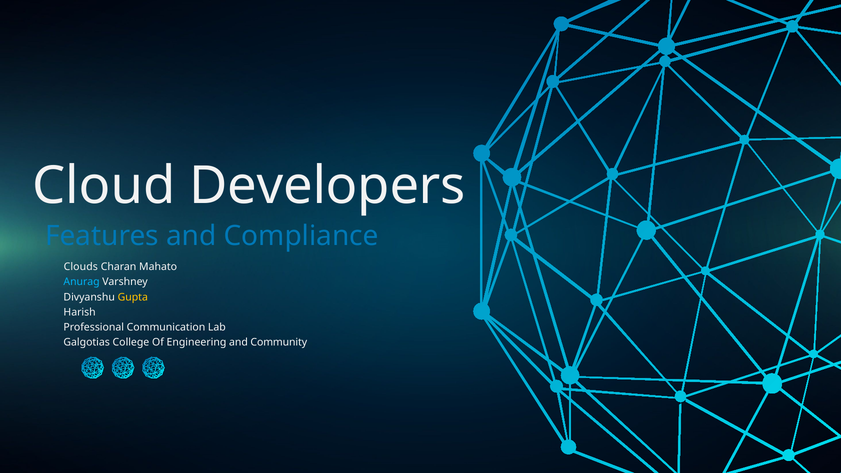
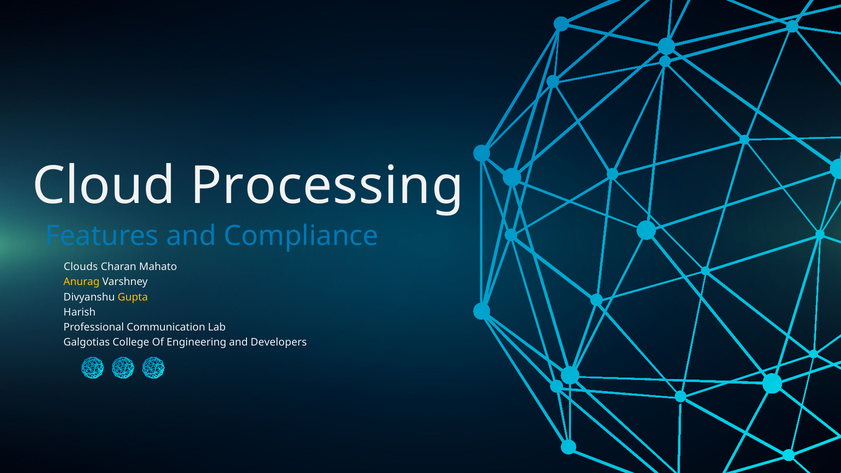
Developers: Developers -> Processing
Anurag colour: light blue -> yellow
Community: Community -> Developers
